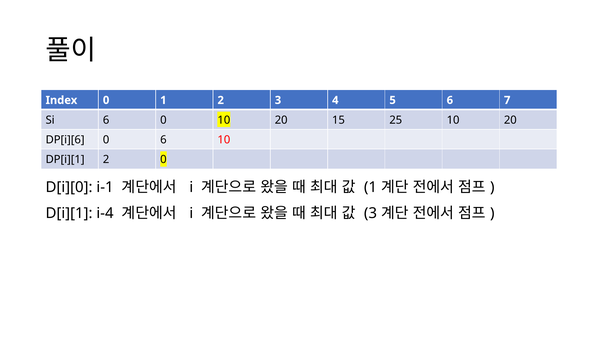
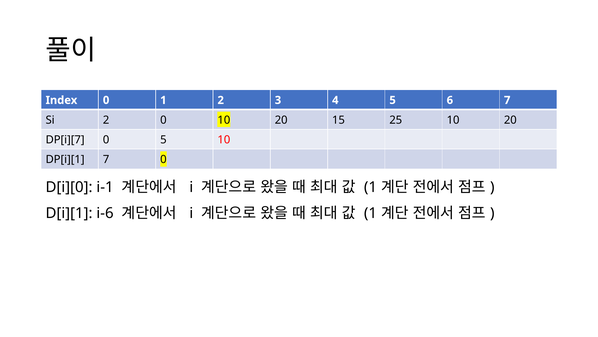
Si 6: 6 -> 2
DP[i][6: DP[i][6 -> DP[i][7
0 6: 6 -> 5
DP[i][1 2: 2 -> 7
i-4: i-4 -> i-6
3 at (370, 213): 3 -> 1
